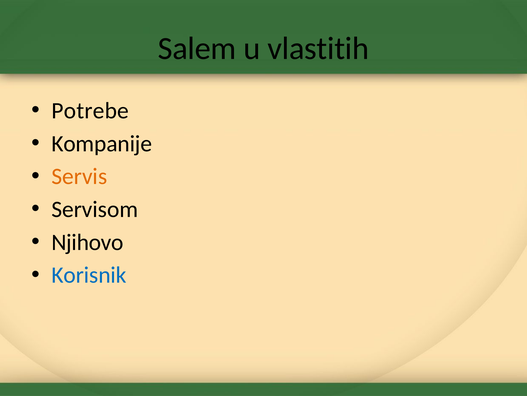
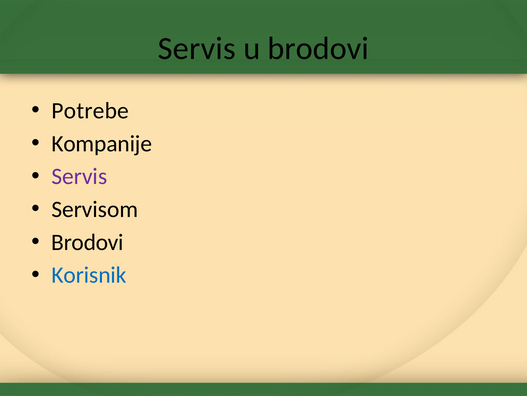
Salem at (197, 48): Salem -> Servis
u vlastitih: vlastitih -> brodovi
Servis at (79, 176) colour: orange -> purple
Njihovo at (87, 242): Njihovo -> Brodovi
